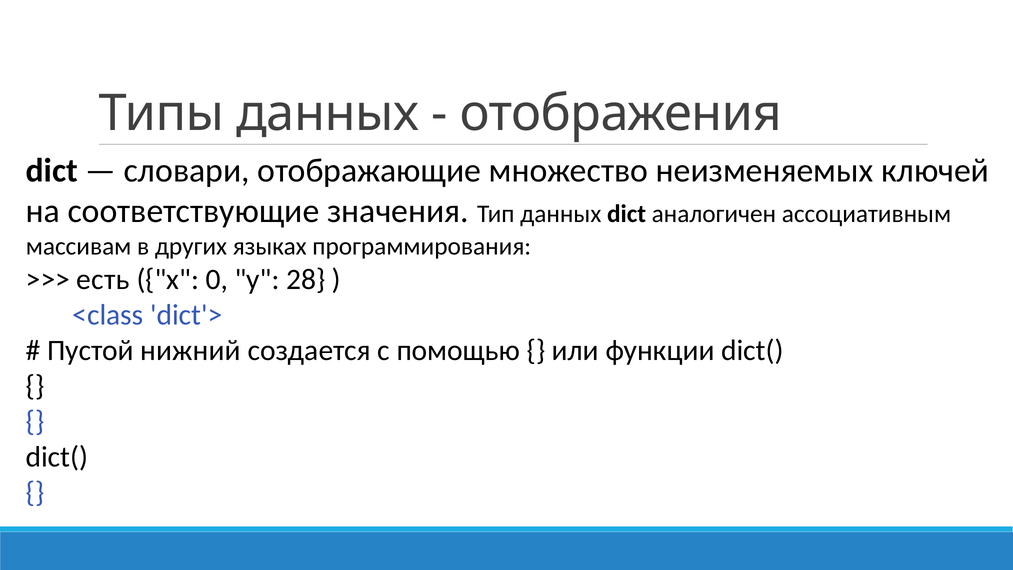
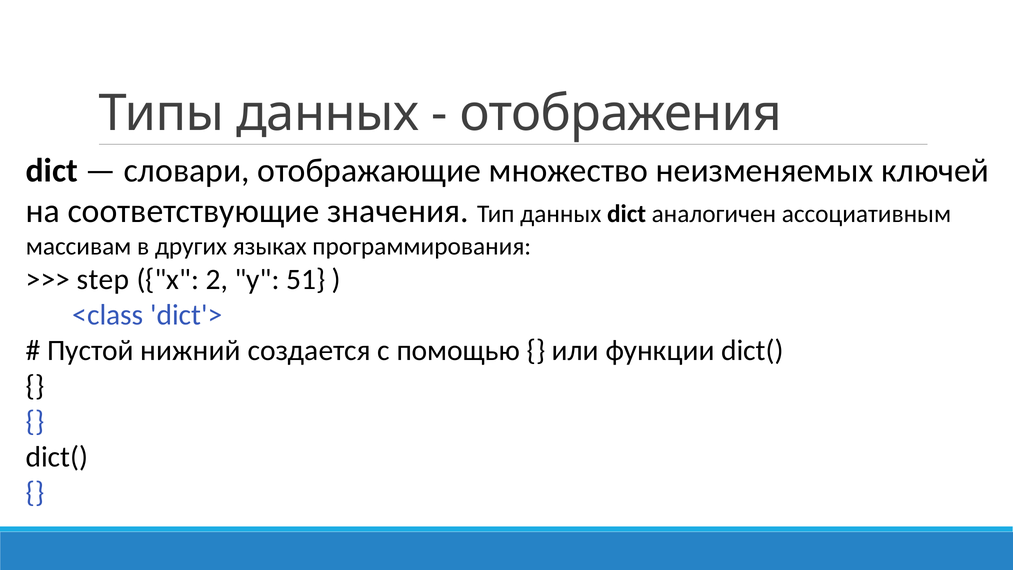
есть: есть -> step
0: 0 -> 2
28: 28 -> 51
